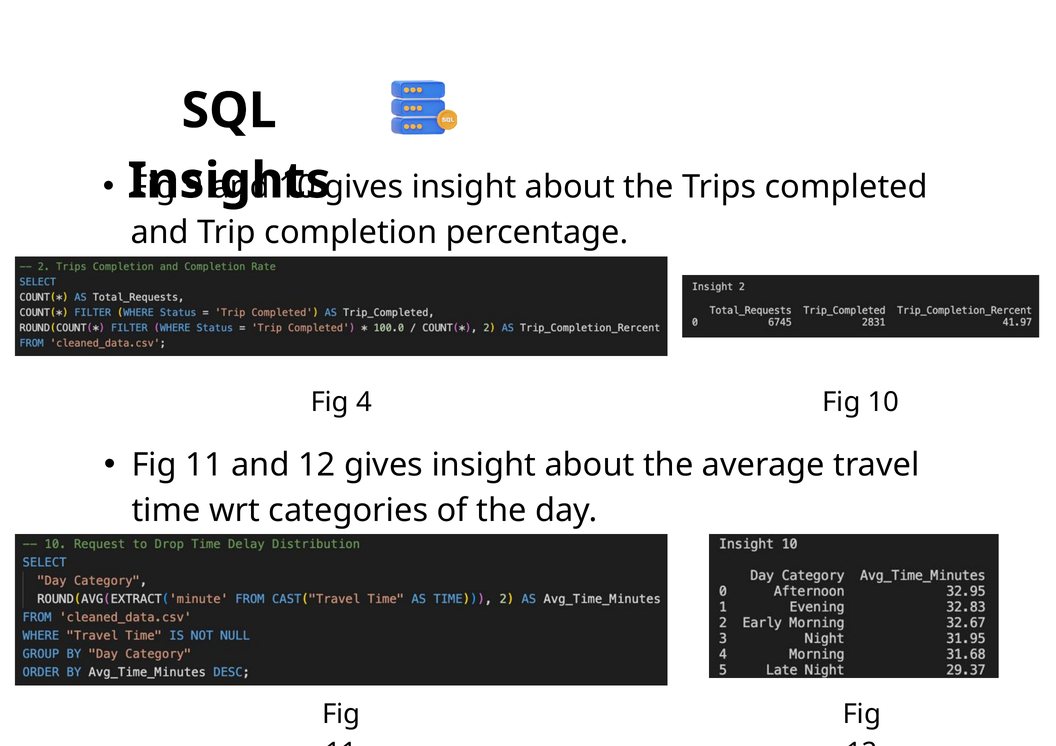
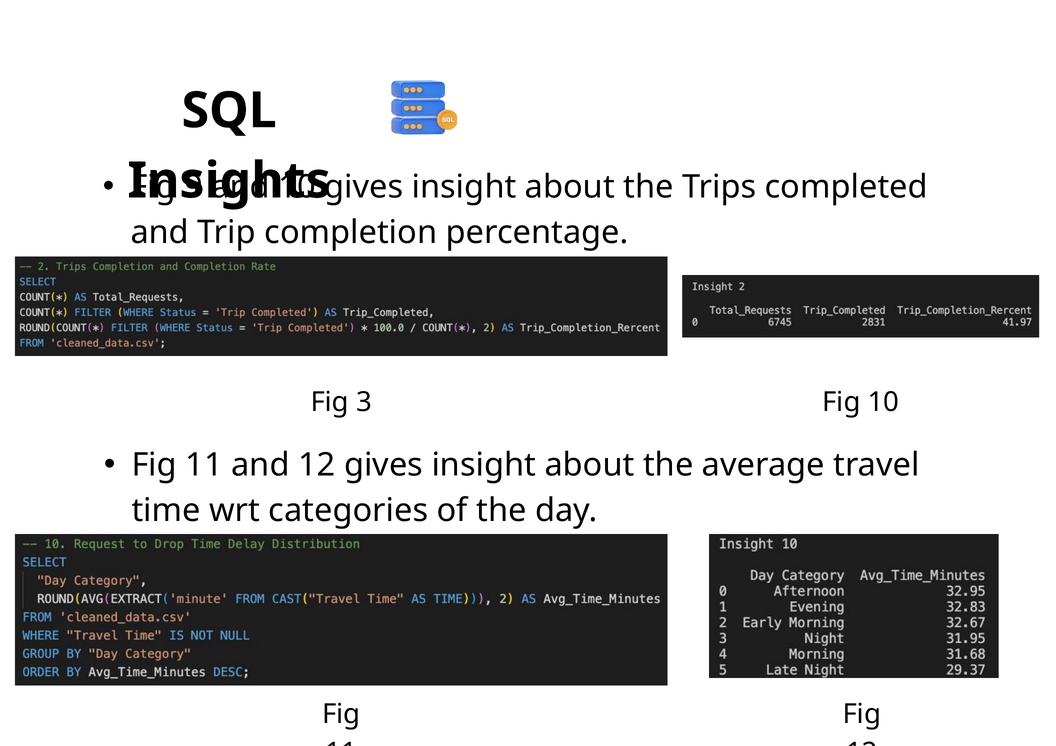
4: 4 -> 3
